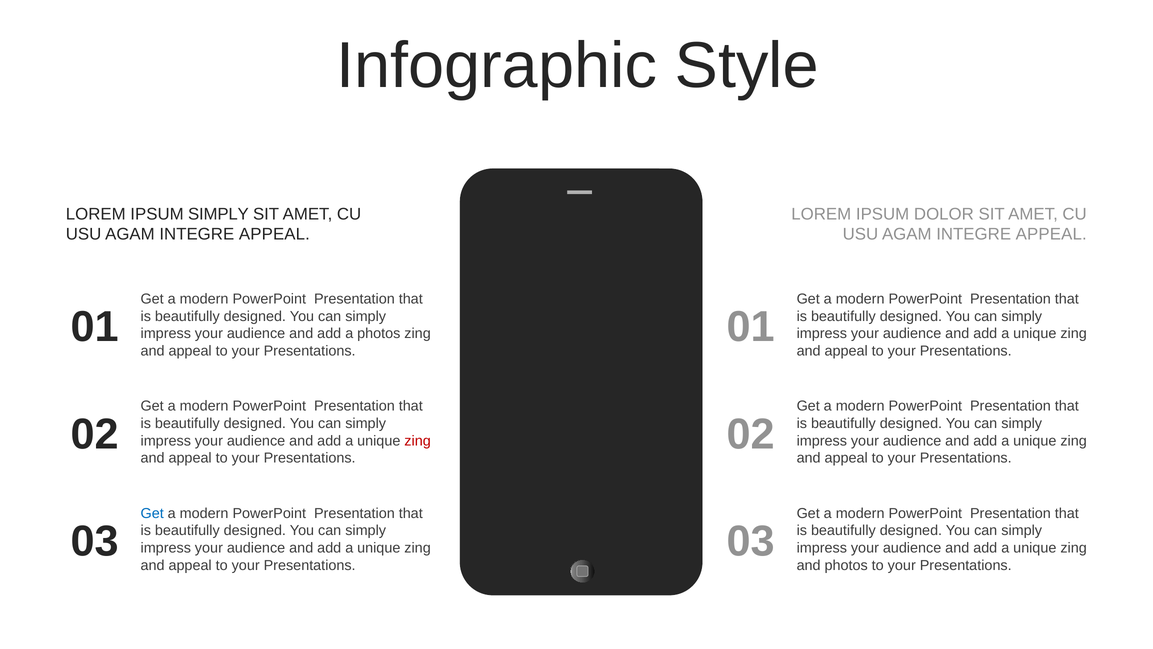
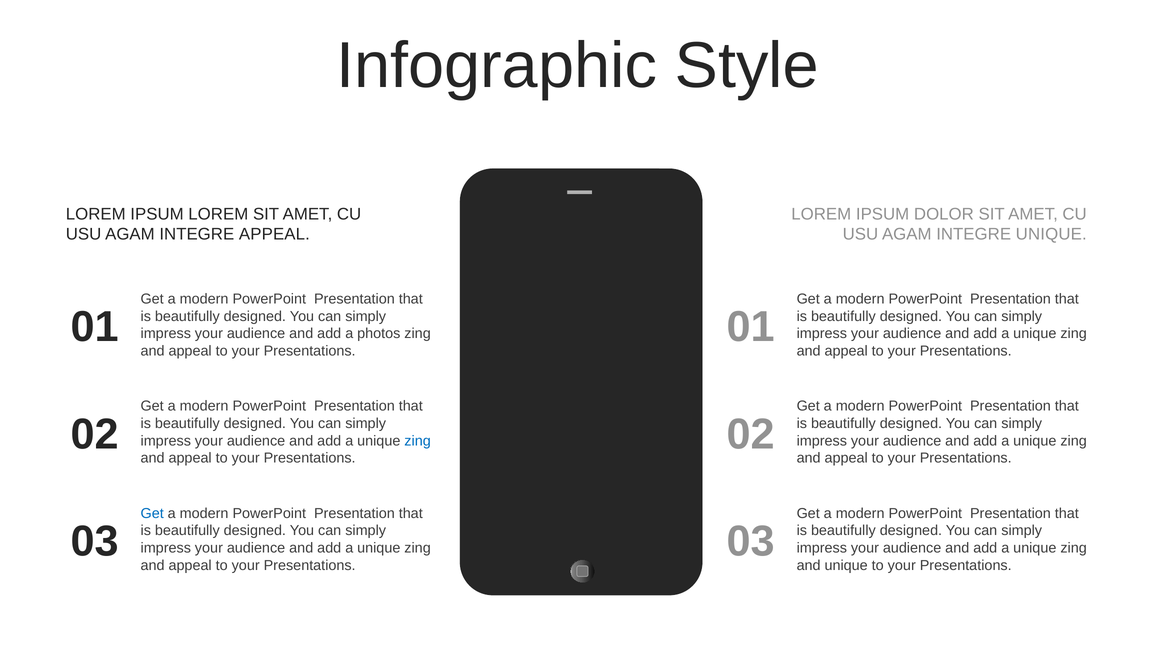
IPSUM SIMPLY: SIMPLY -> LOREM
APPEAL at (1051, 234): APPEAL -> UNIQUE
zing at (418, 441) colour: red -> blue
and photos: photos -> unique
